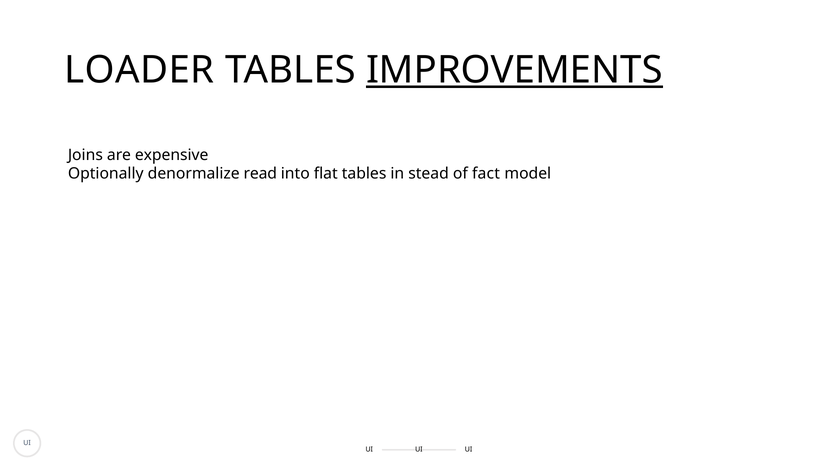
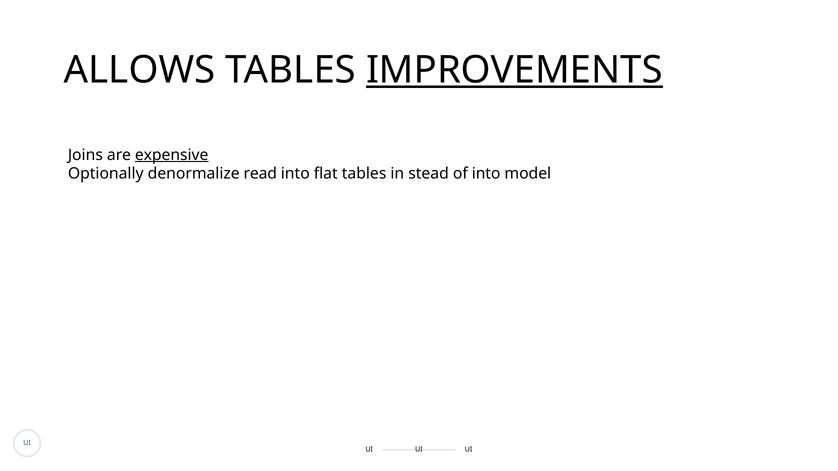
LOADER: LOADER -> ALLOWS
expensive underline: none -> present
of fact: fact -> into
